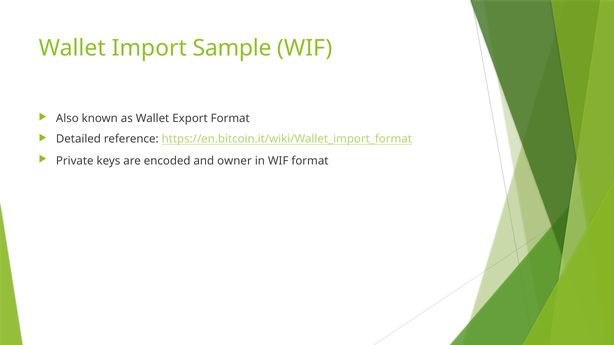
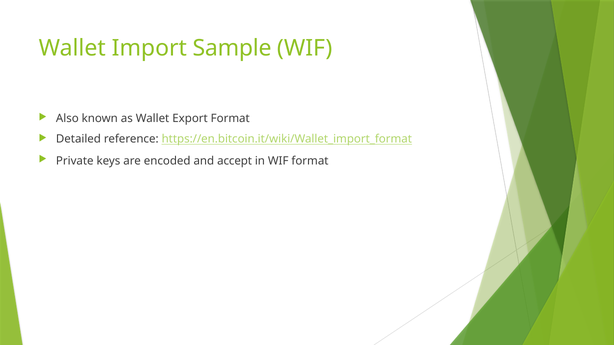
owner: owner -> accept
